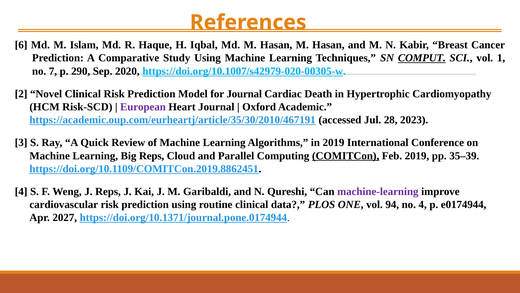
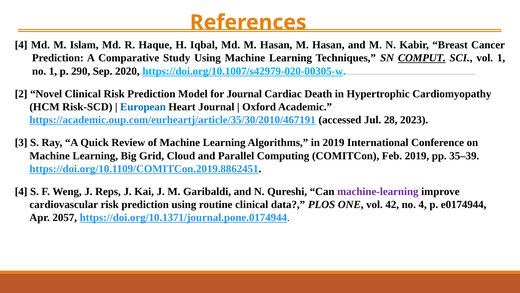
6 at (21, 45): 6 -> 4
no 7: 7 -> 1
European colour: purple -> blue
Big Reps: Reps -> Grid
COMITCon underline: present -> none
94: 94 -> 42
2027: 2027 -> 2057
